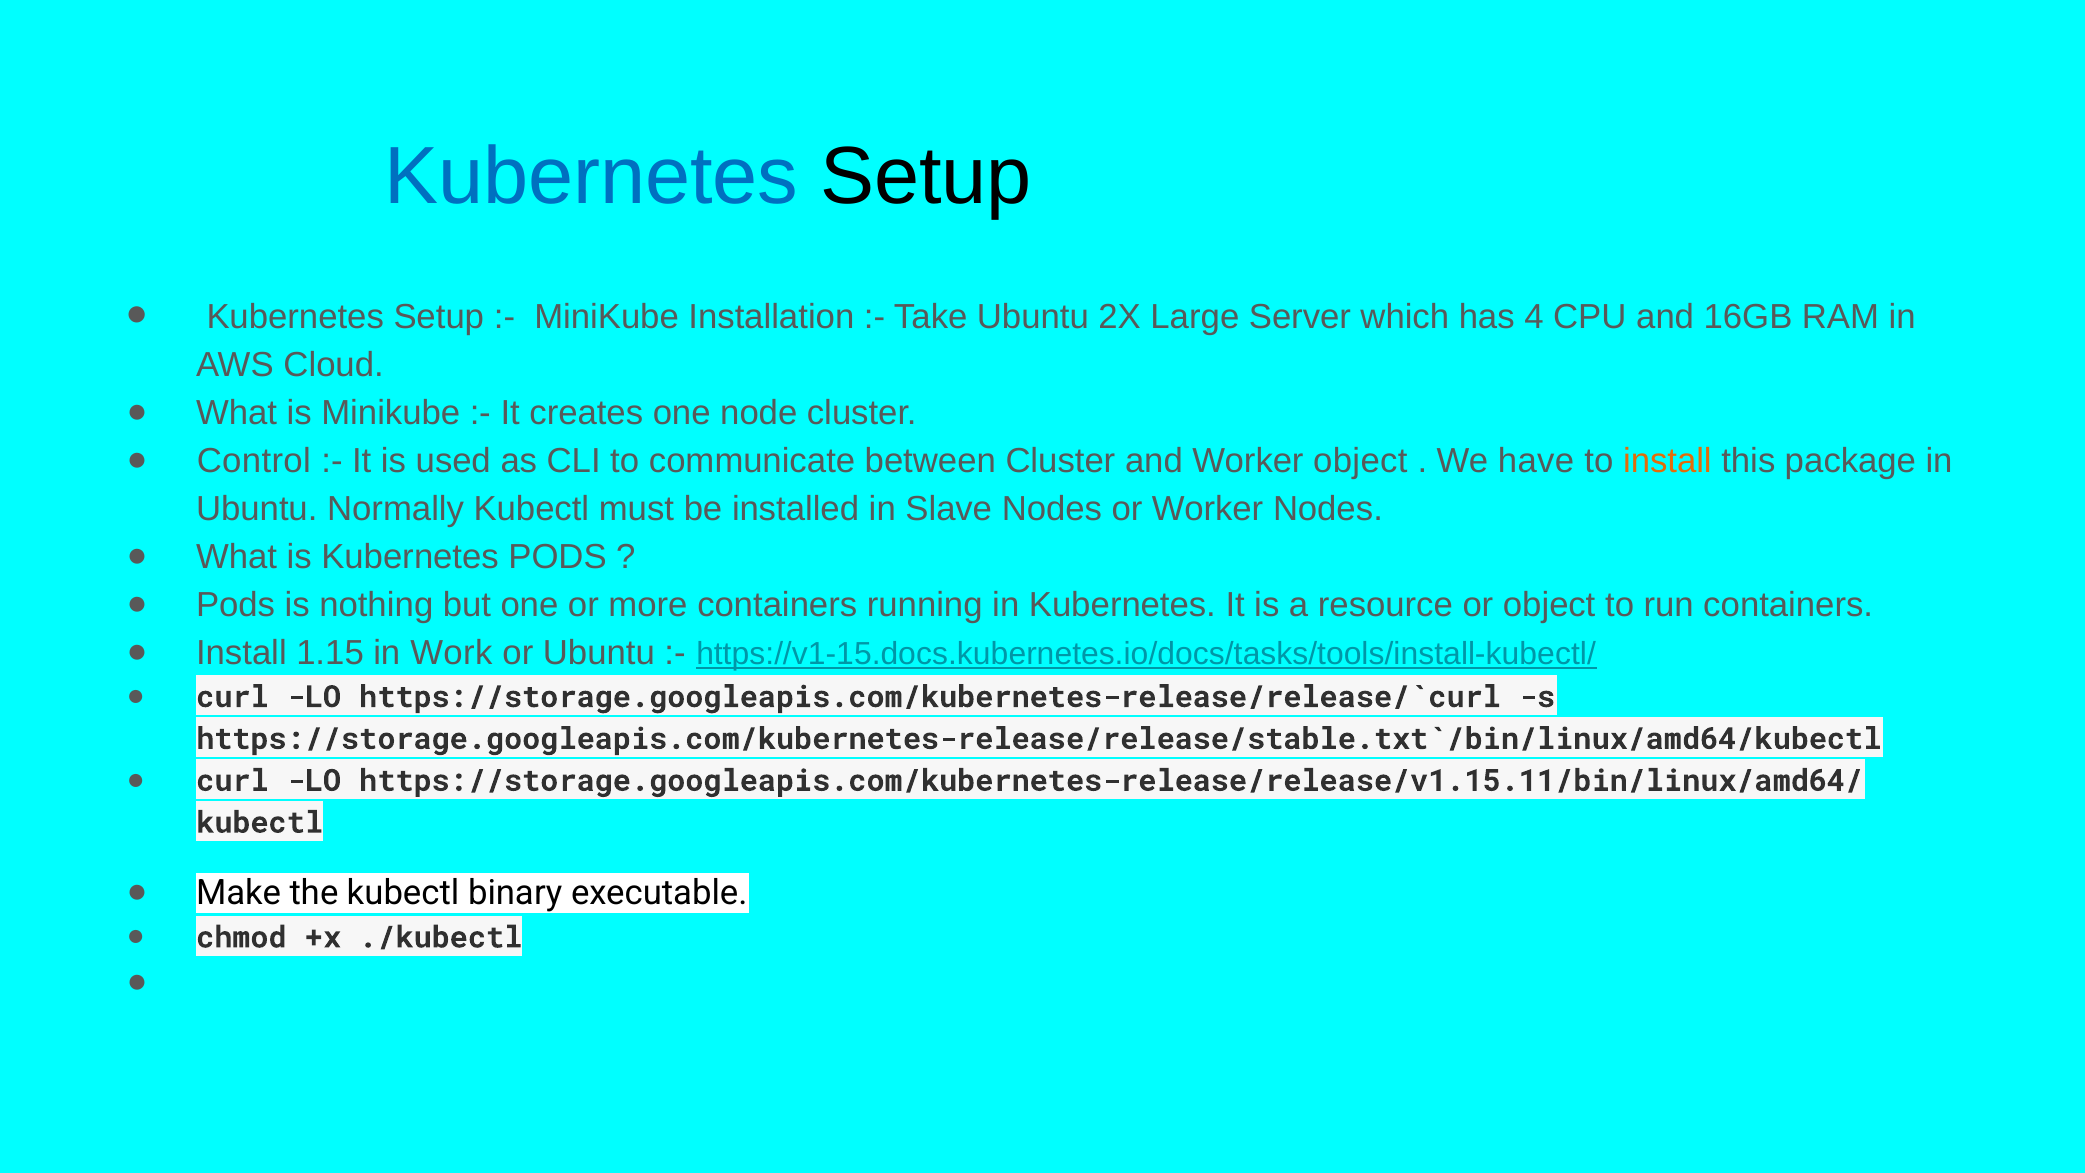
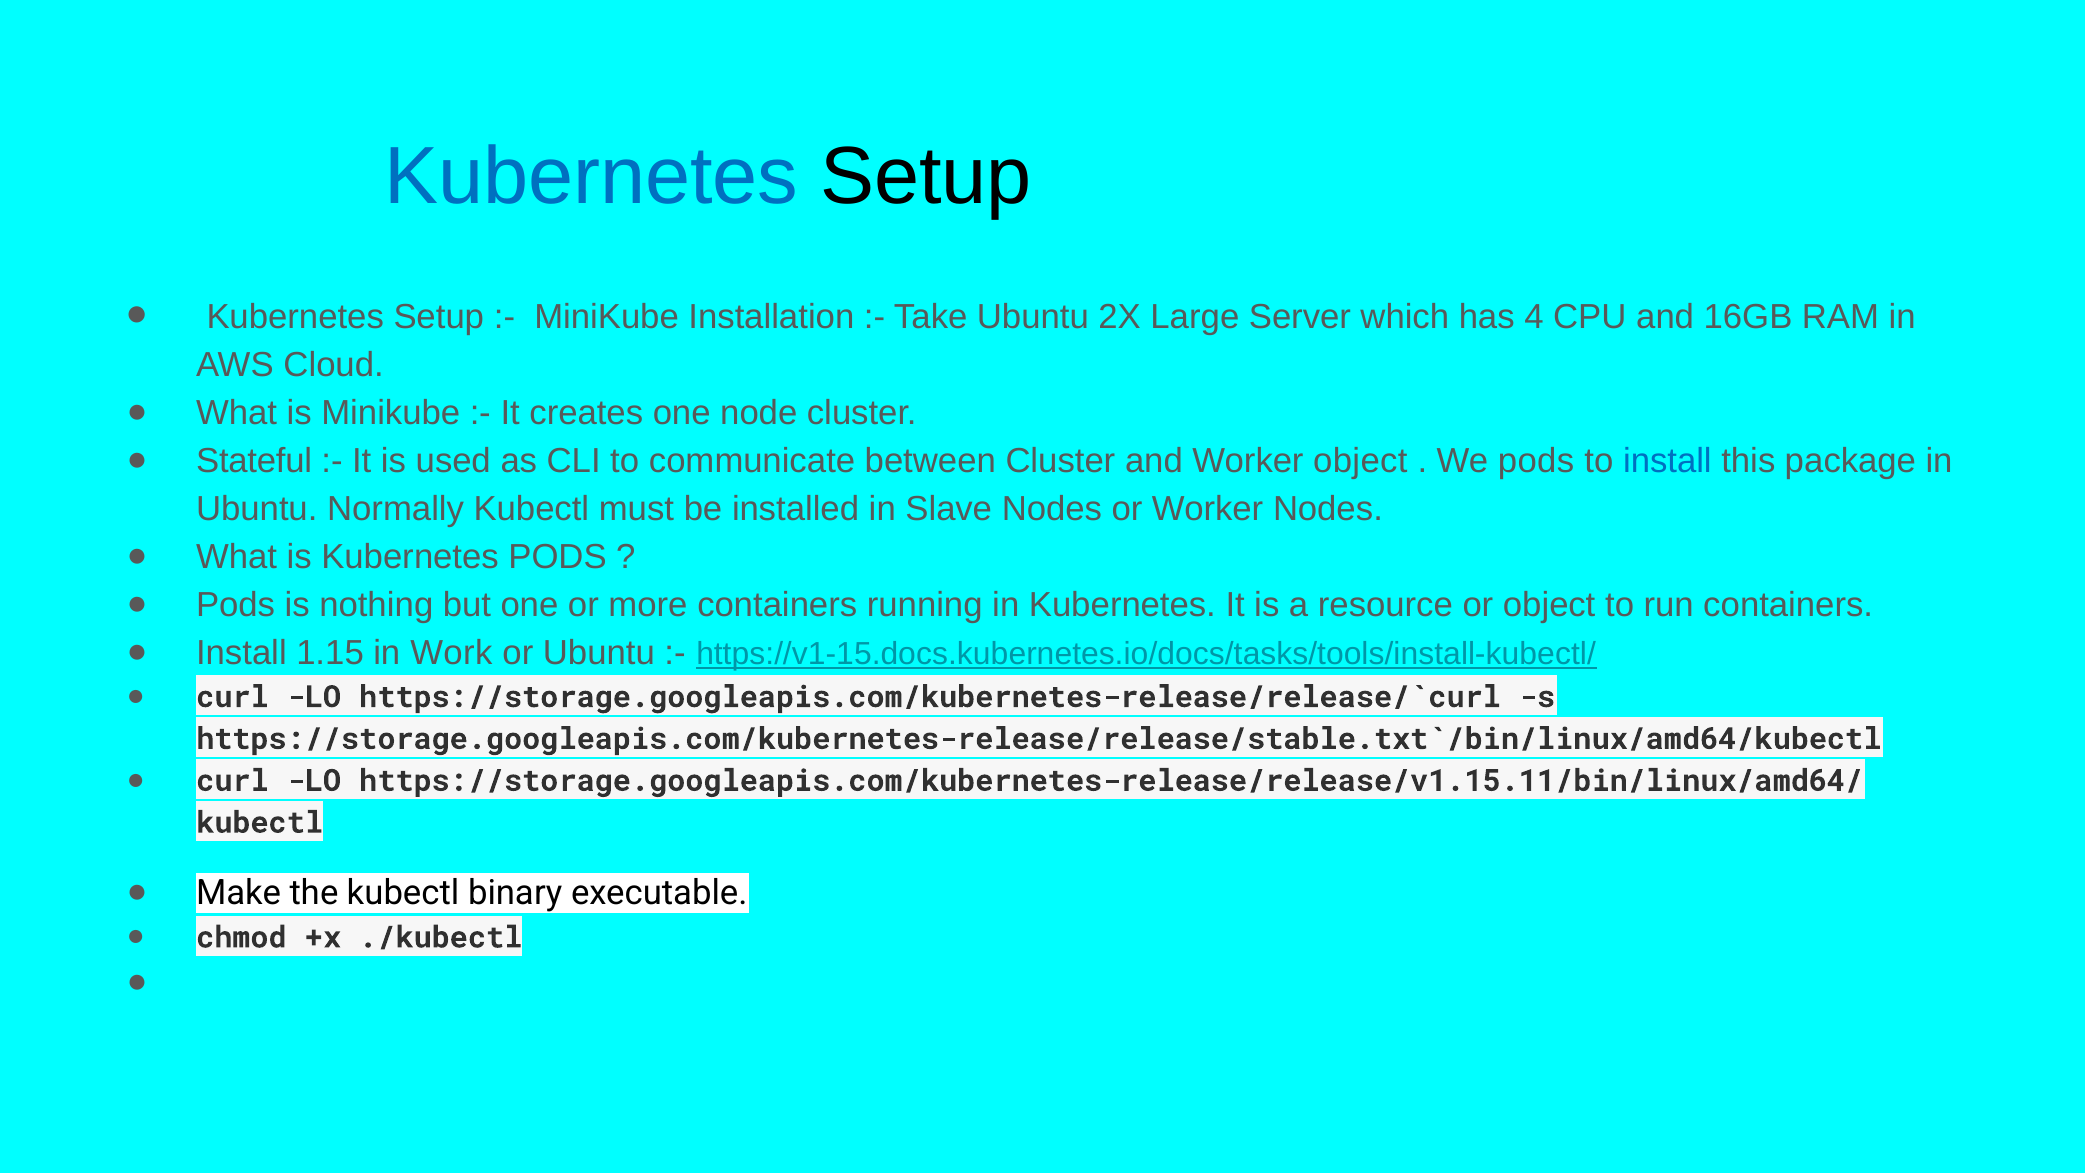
Control: Control -> Stateful
We have: have -> pods
install at (1667, 461) colour: orange -> blue
